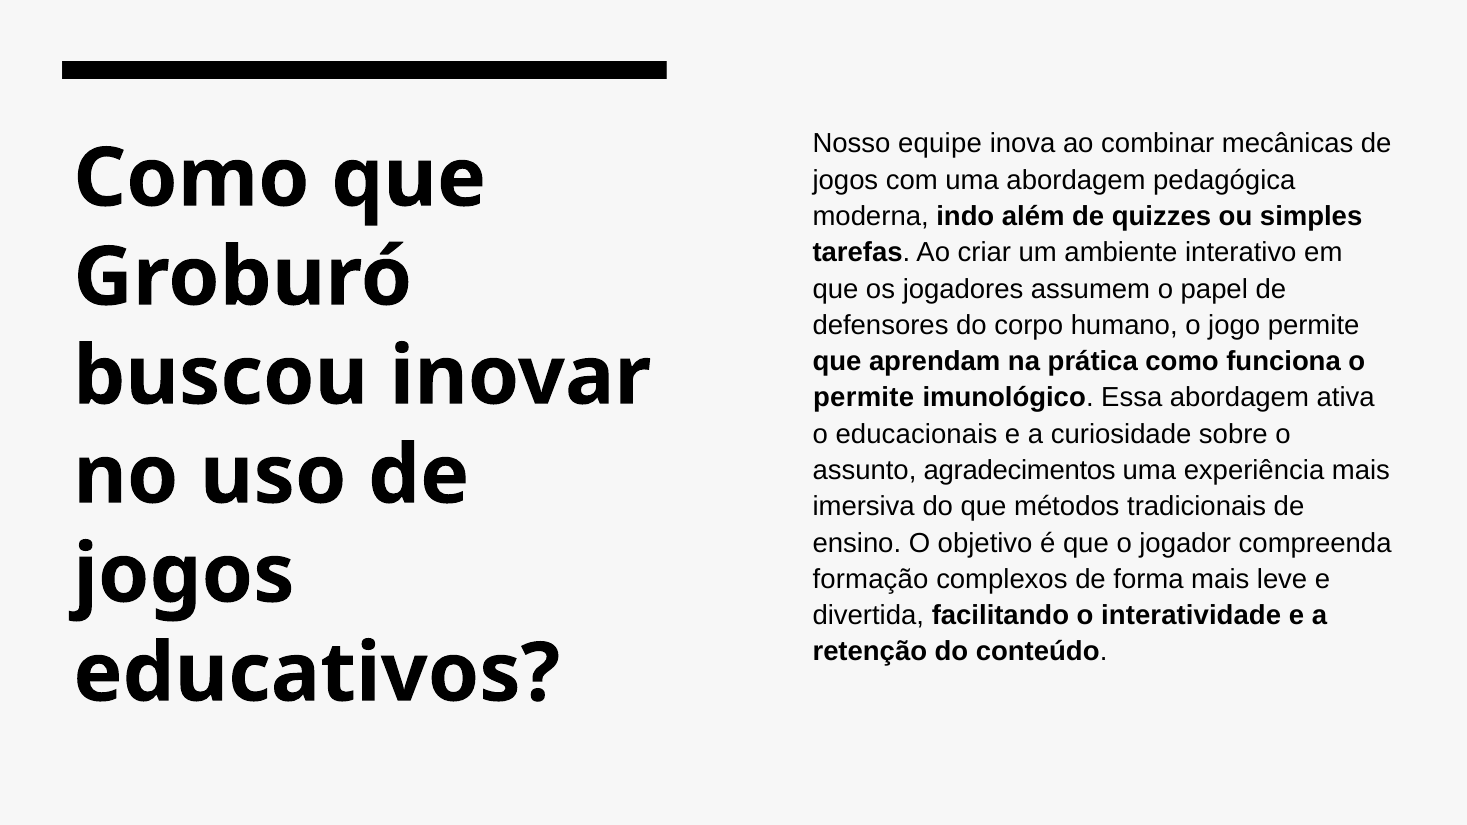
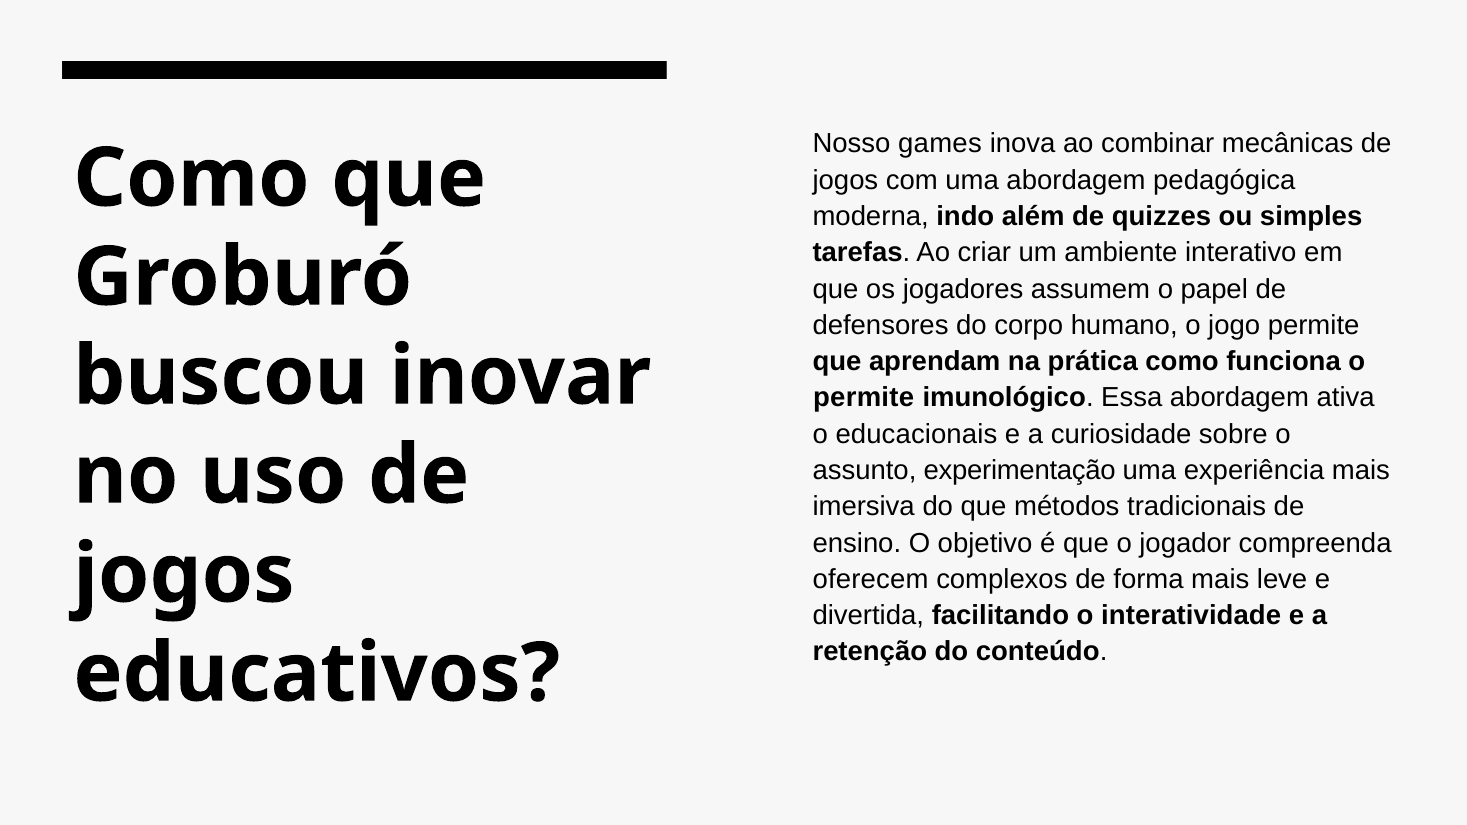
equipe: equipe -> games
agradecimentos: agradecimentos -> experimentação
formação: formação -> oferecem
